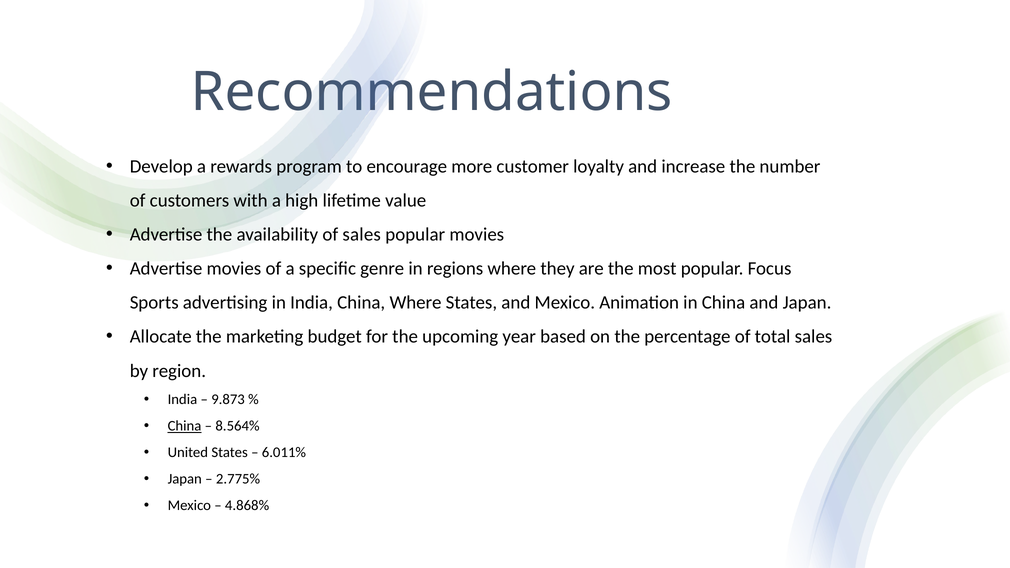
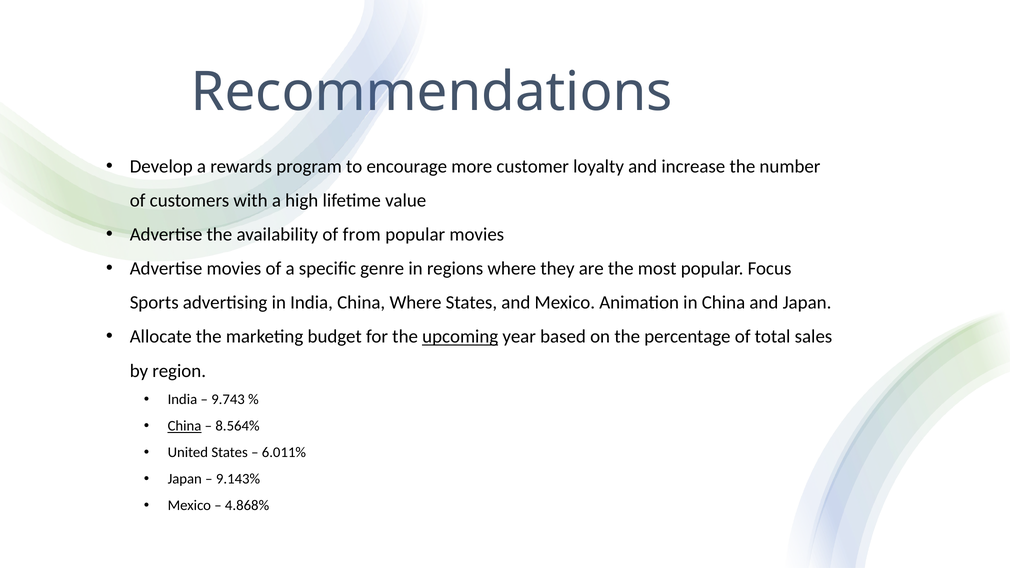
of sales: sales -> from
upcoming underline: none -> present
9.873: 9.873 -> 9.743
2.775%: 2.775% -> 9.143%
